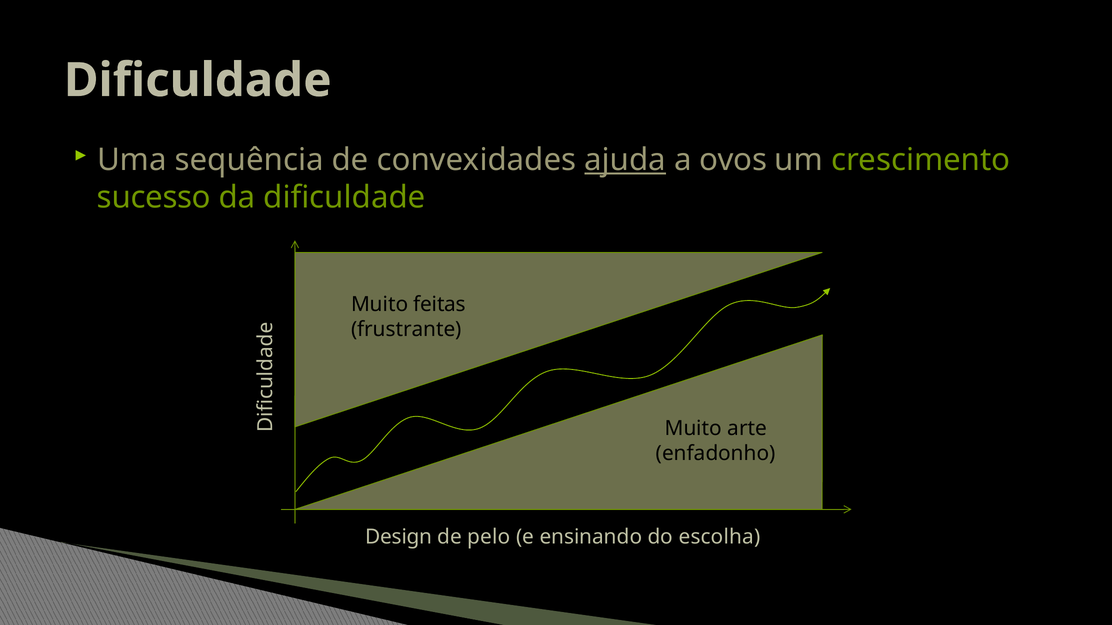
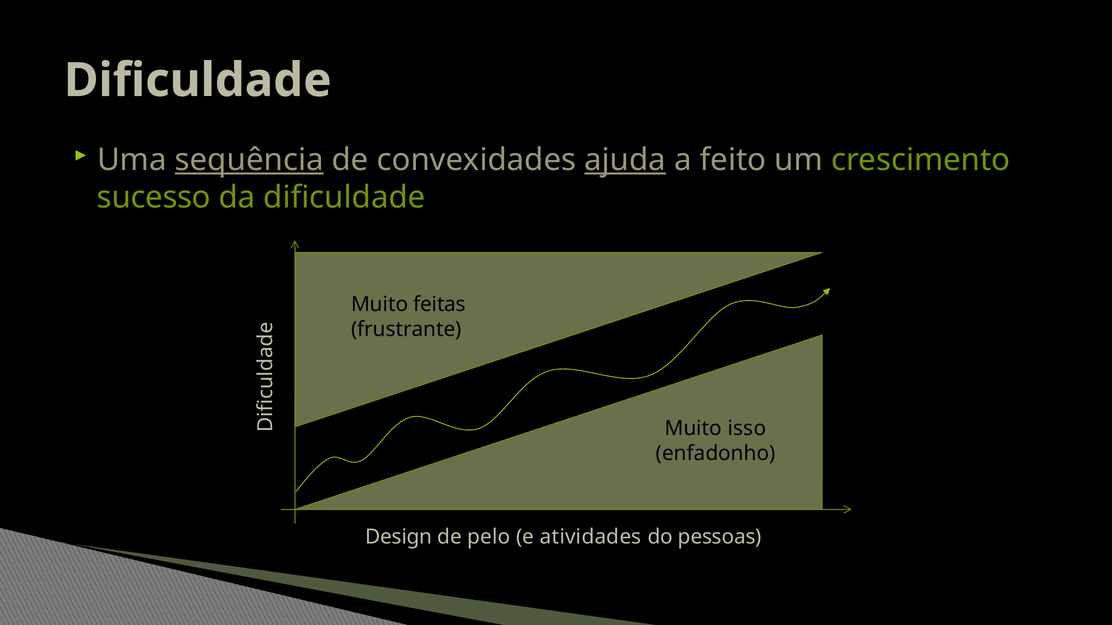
sequência underline: none -> present
ovos: ovos -> feito
arte: arte -> isso
ensinando: ensinando -> atividades
escolha: escolha -> pessoas
